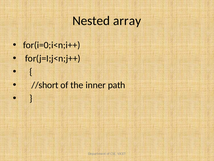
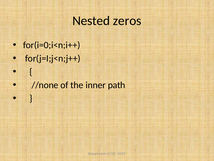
array: array -> zeros
//short: //short -> //none
